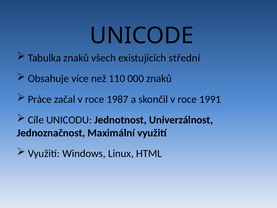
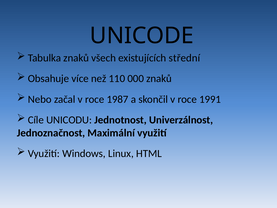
Práce: Práce -> Nebo
